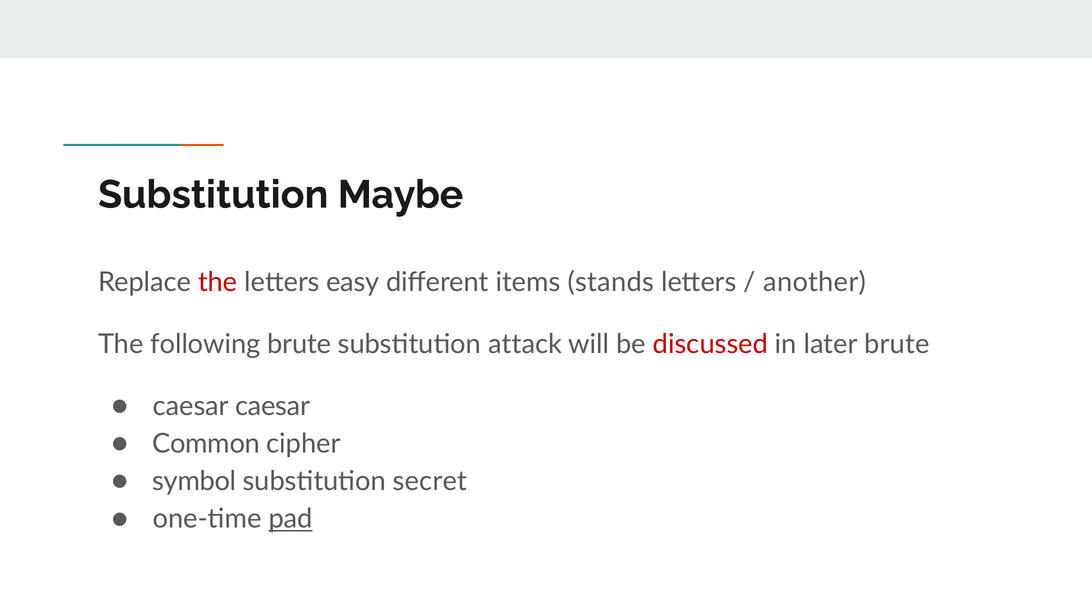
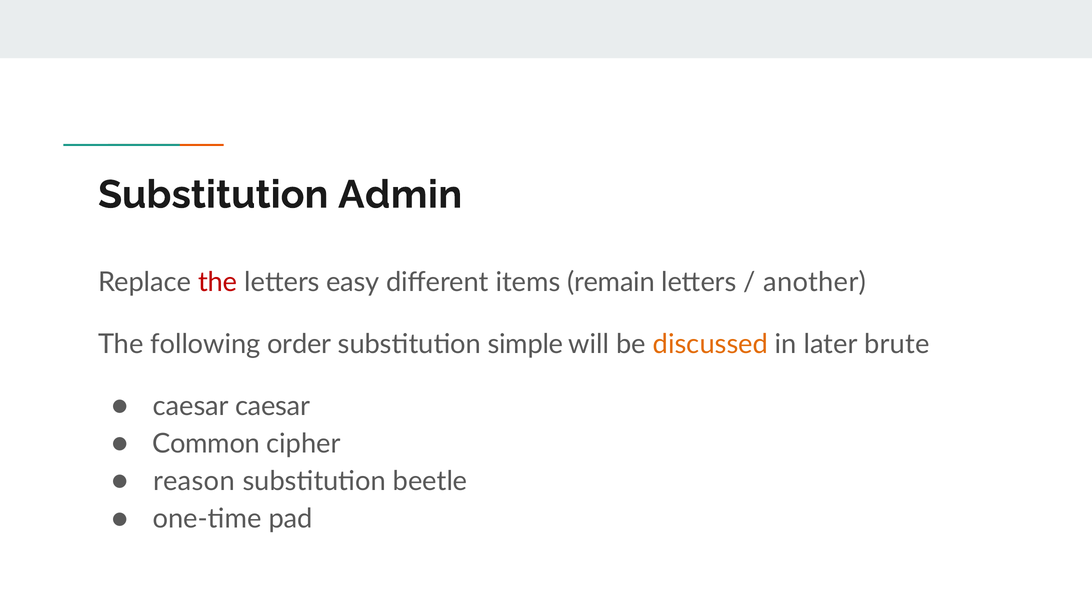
Maybe: Maybe -> Admin
stands: stands -> remain
following brute: brute -> order
attack: attack -> simple
discussed colour: red -> orange
symbol: symbol -> reason
secret: secret -> beetle
pad underline: present -> none
